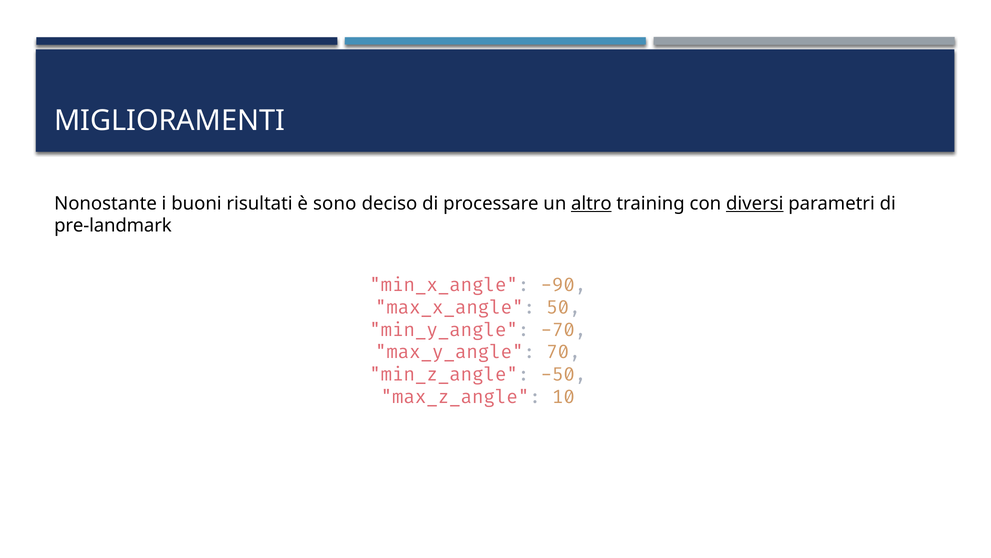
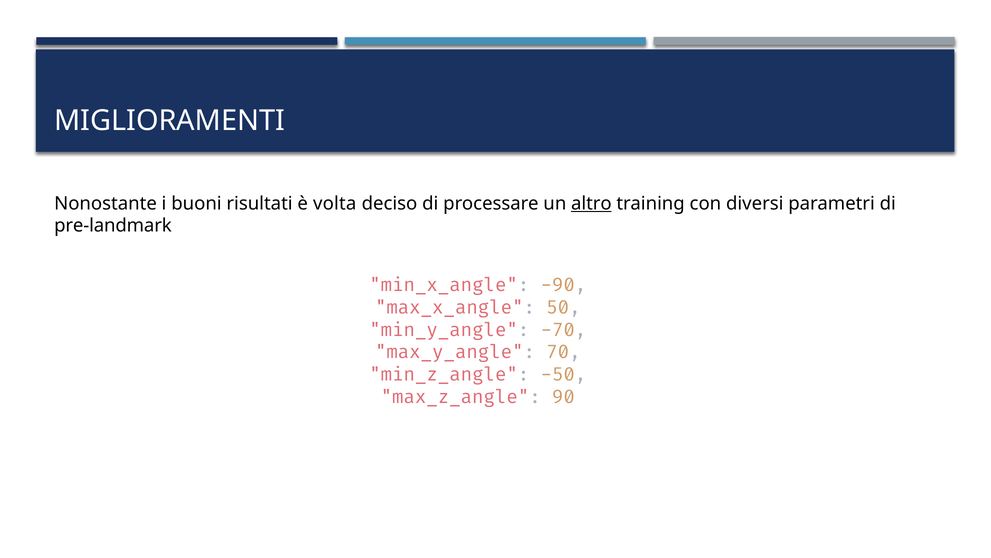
sono: sono -> volta
diversi underline: present -> none
10: 10 -> 90
